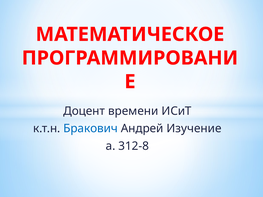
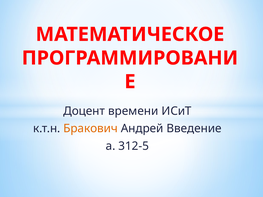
Бракович colour: blue -> orange
Изучение: Изучение -> Введение
312-8: 312-8 -> 312-5
